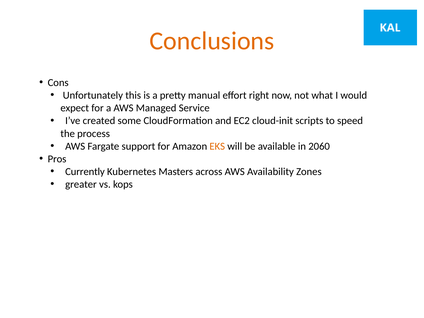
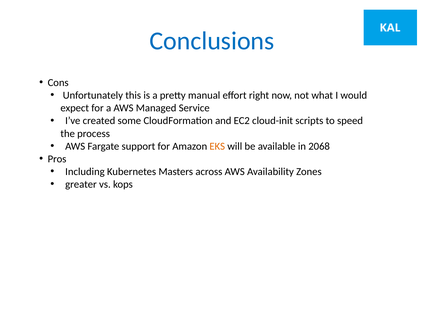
Conclusions colour: orange -> blue
2060: 2060 -> 2068
Currently: Currently -> Including
